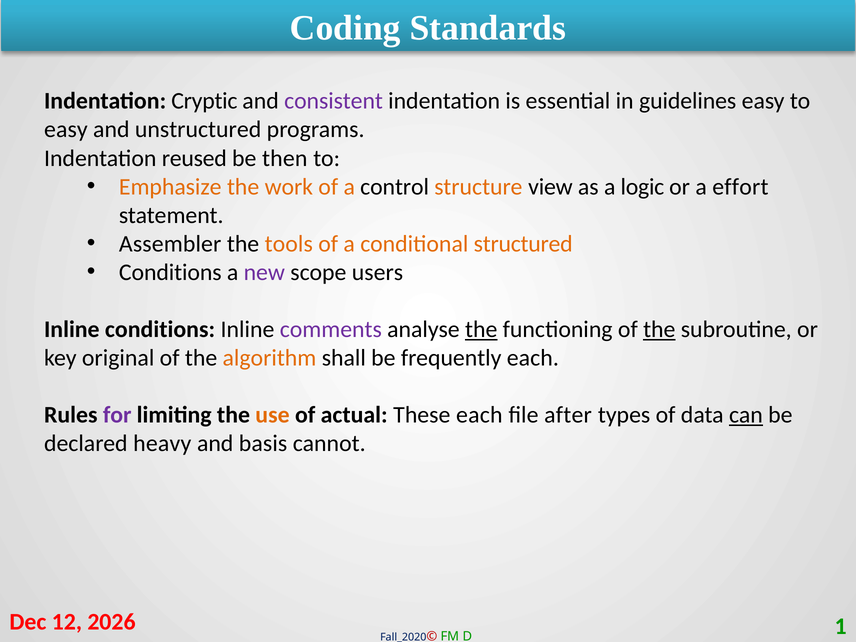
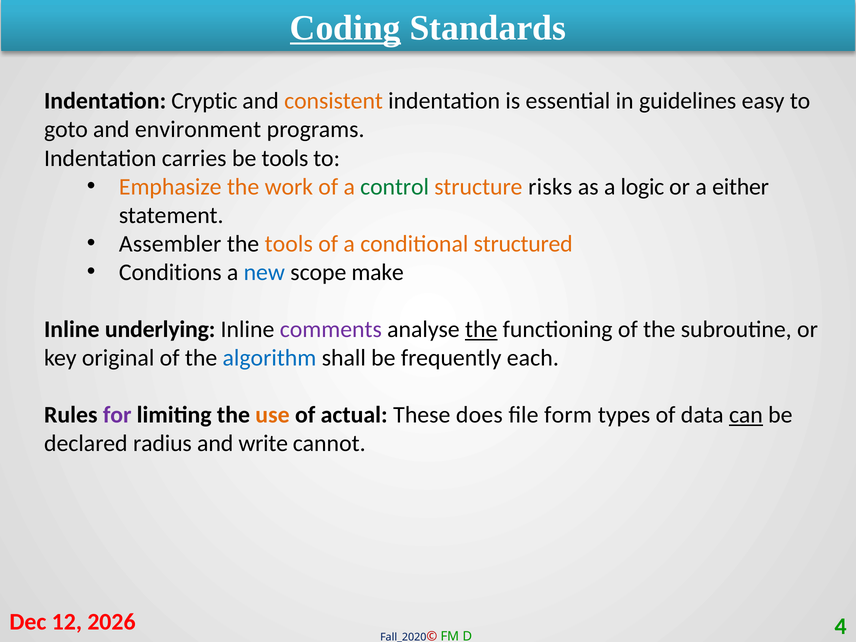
Coding underline: none -> present
consistent colour: purple -> orange
easy at (66, 130): easy -> goto
unstructured: unstructured -> environment
reused: reused -> carries
be then: then -> tools
control colour: black -> green
view: view -> risks
effort: effort -> either
new colour: purple -> blue
users: users -> make
Inline conditions: conditions -> underlying
the at (659, 329) underline: present -> none
algorithm colour: orange -> blue
These each: each -> does
after: after -> form
heavy: heavy -> radius
basis: basis -> write
1: 1 -> 4
